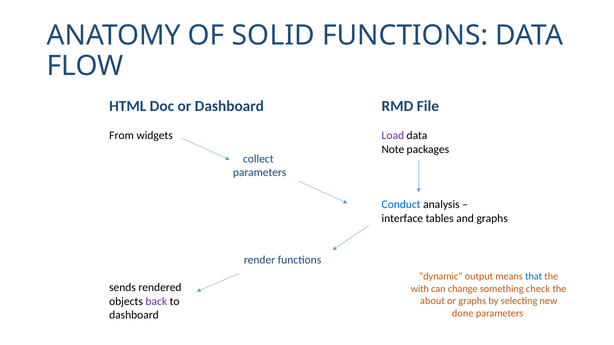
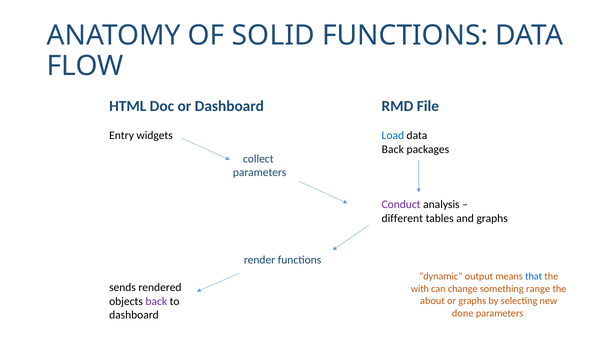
From: From -> Entry
Load colour: purple -> blue
Note at (393, 150): Note -> Back
Conduct colour: blue -> purple
interface: interface -> different
check: check -> range
